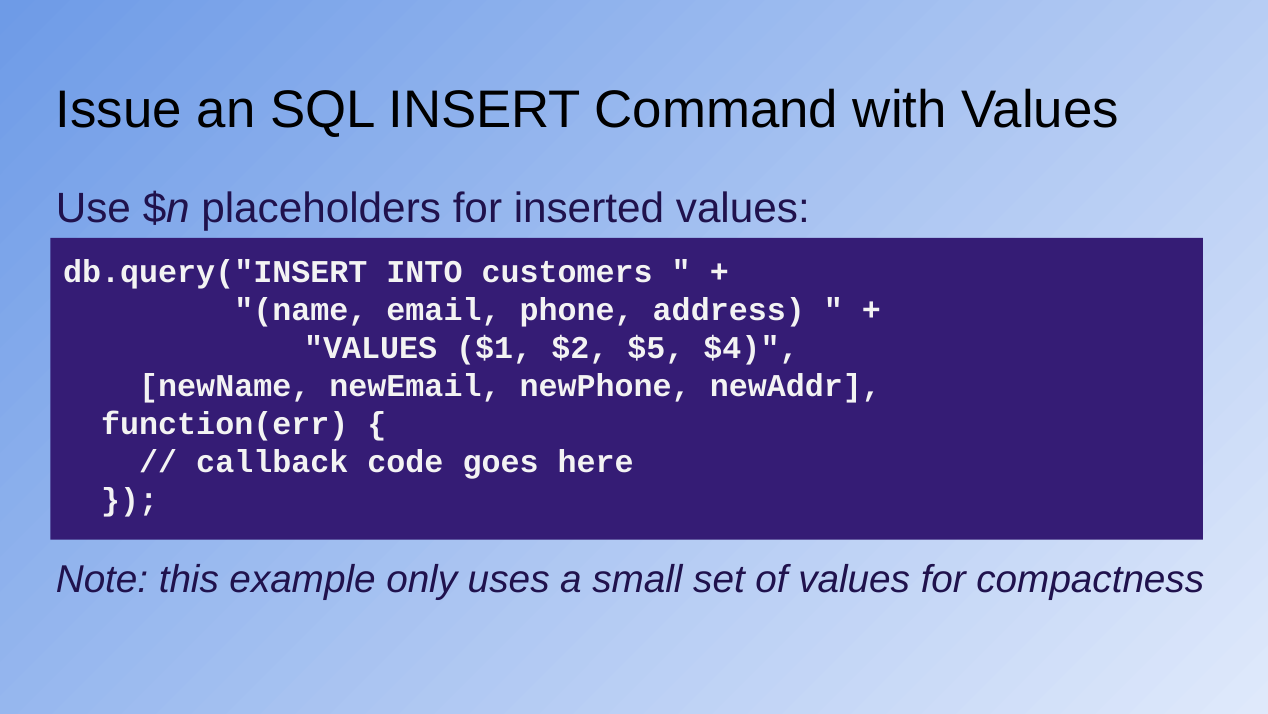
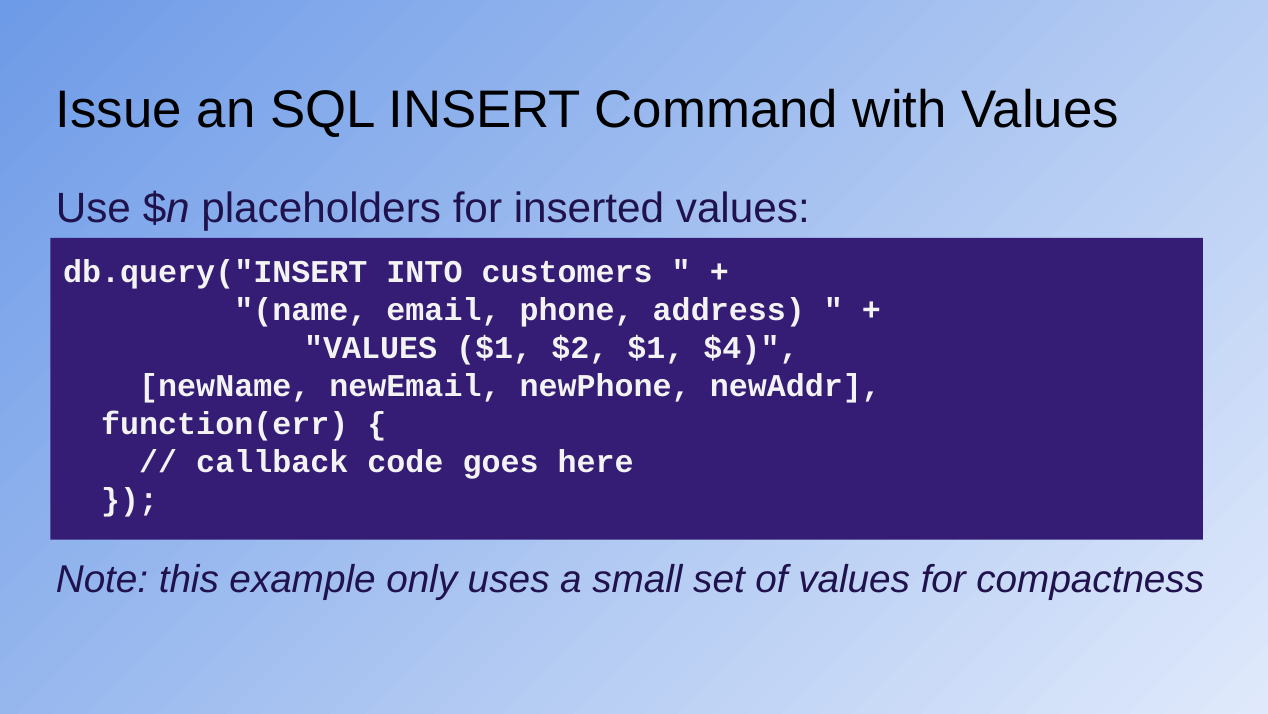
$2 $5: $5 -> $1
